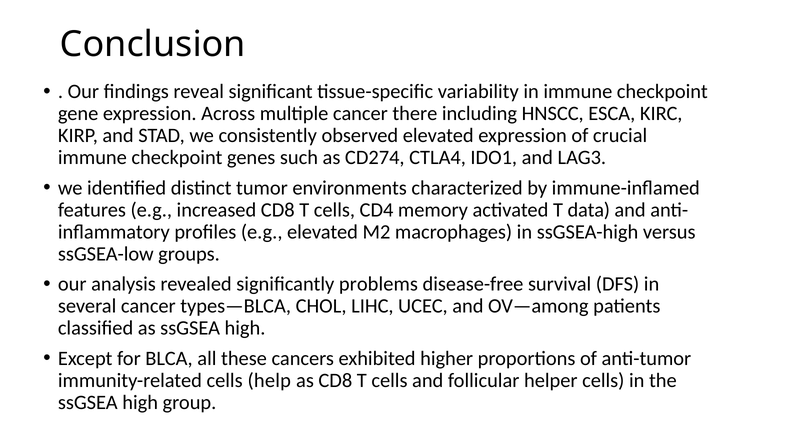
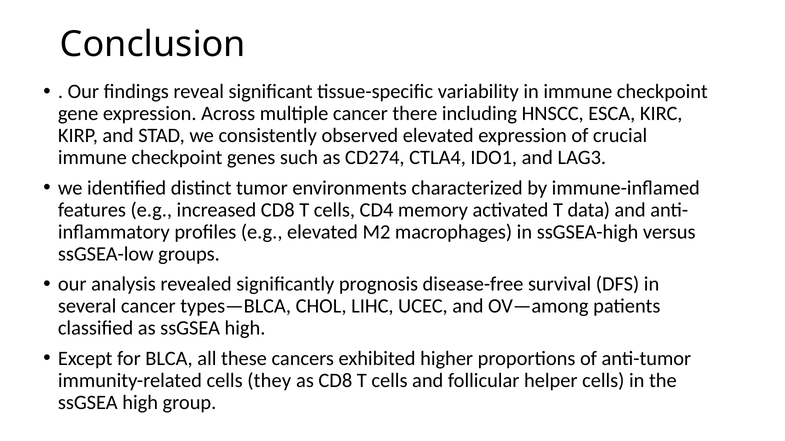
problems: problems -> prognosis
help: help -> they
